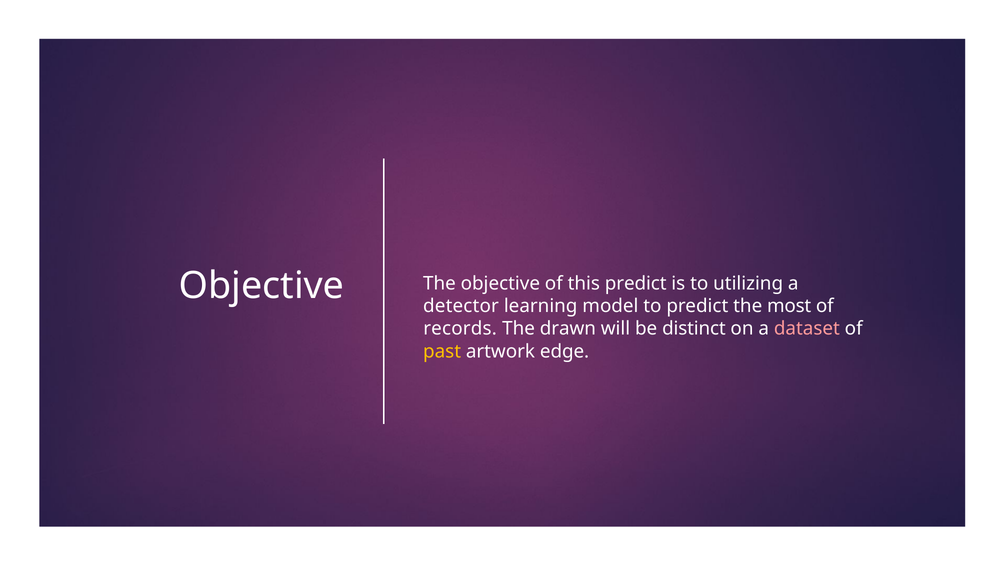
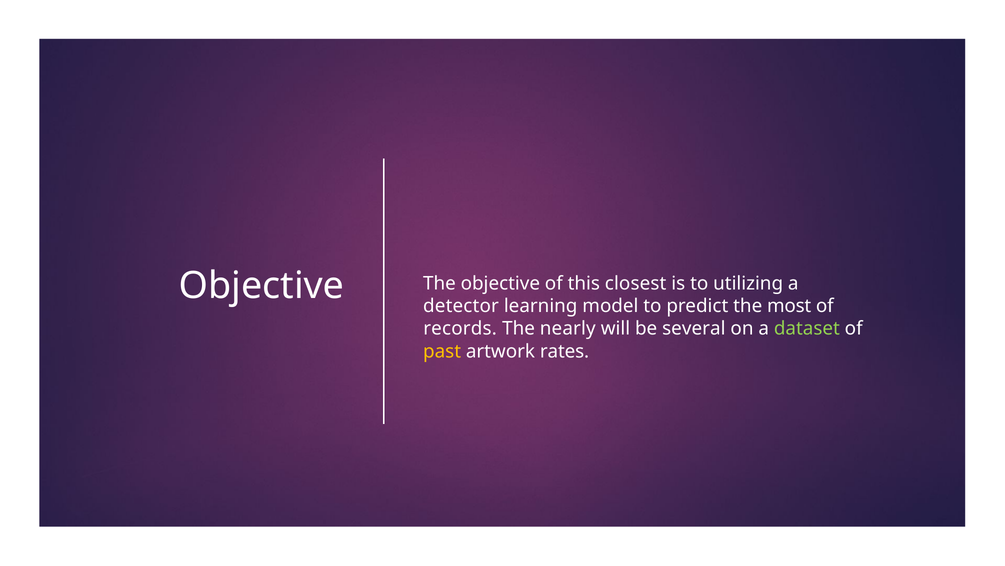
this predict: predict -> closest
drawn: drawn -> nearly
distinct: distinct -> several
dataset colour: pink -> light green
edge: edge -> rates
